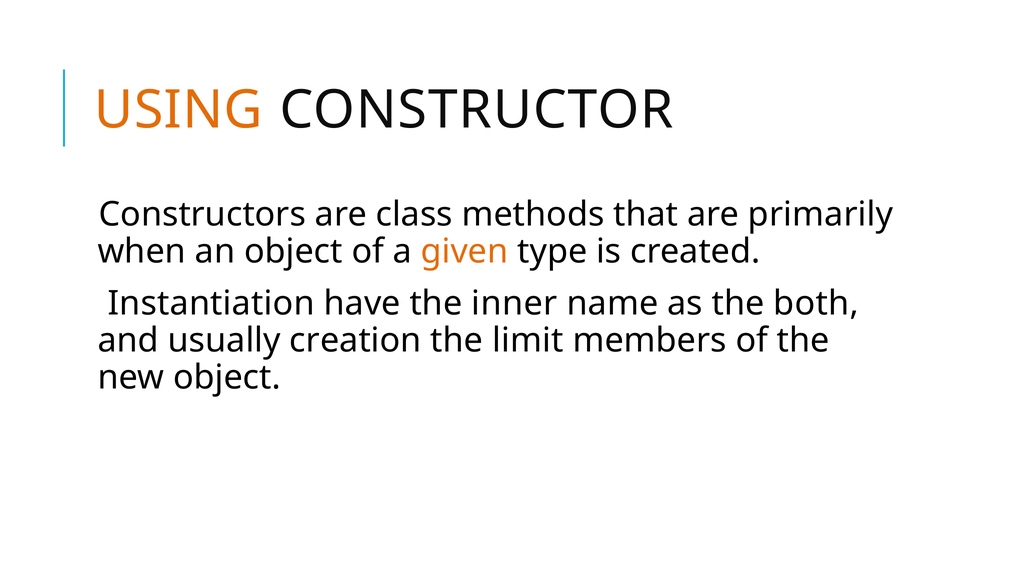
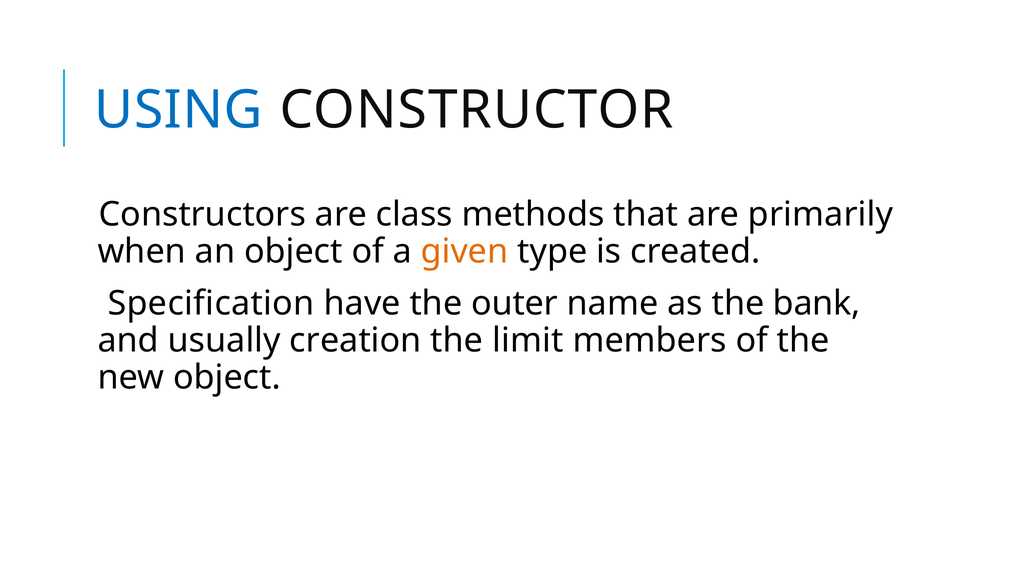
USING colour: orange -> blue
Instantiation: Instantiation -> Specification
inner: inner -> outer
both: both -> bank
